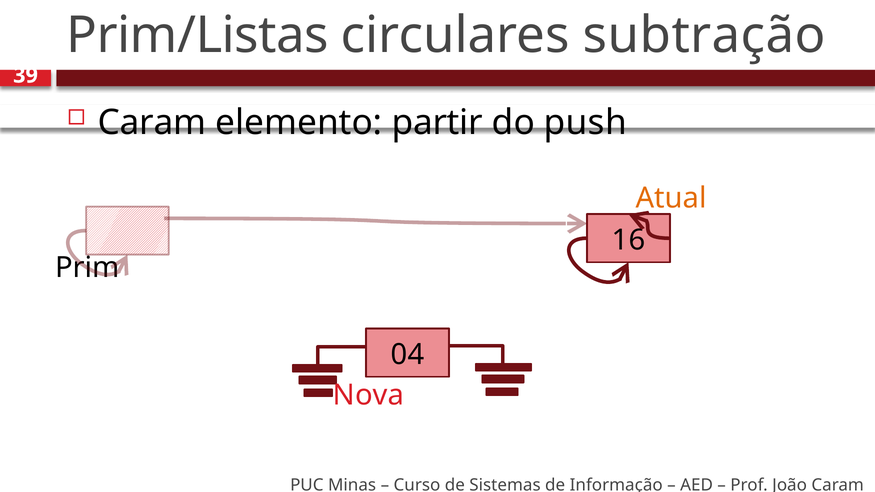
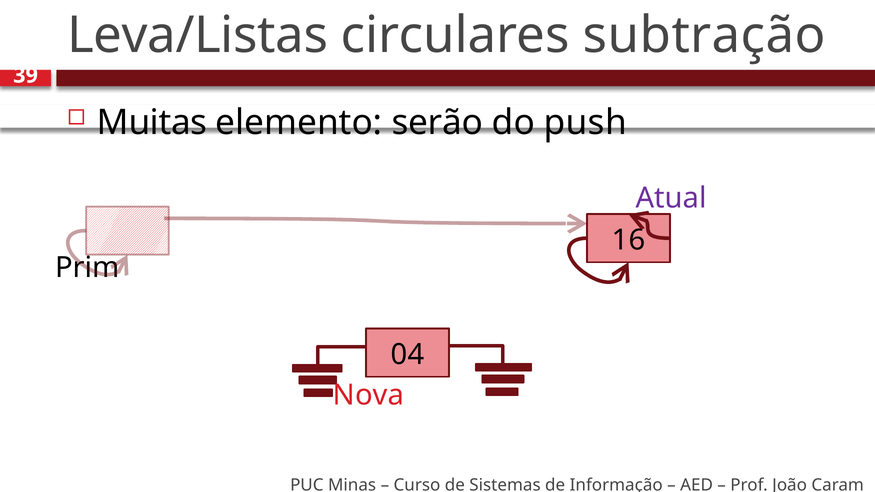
Prim/Listas: Prim/Listas -> Leva/Listas
Caram at (152, 122): Caram -> Muitas
partir: partir -> serão
Atual colour: orange -> purple
